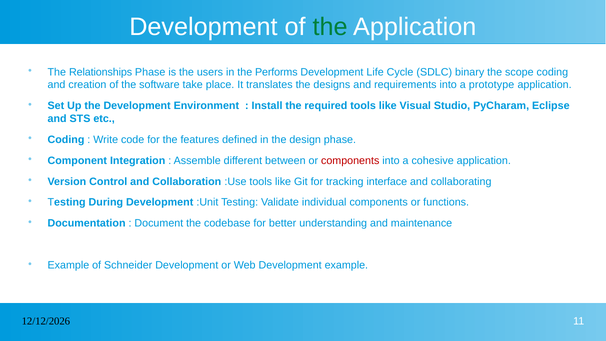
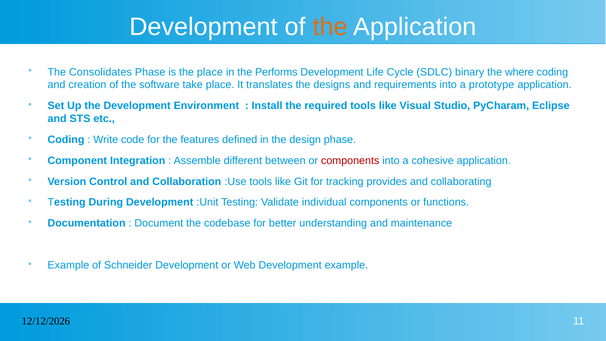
the at (330, 27) colour: green -> orange
Relationships: Relationships -> Consolidates
the users: users -> place
scope: scope -> where
interface: interface -> provides
